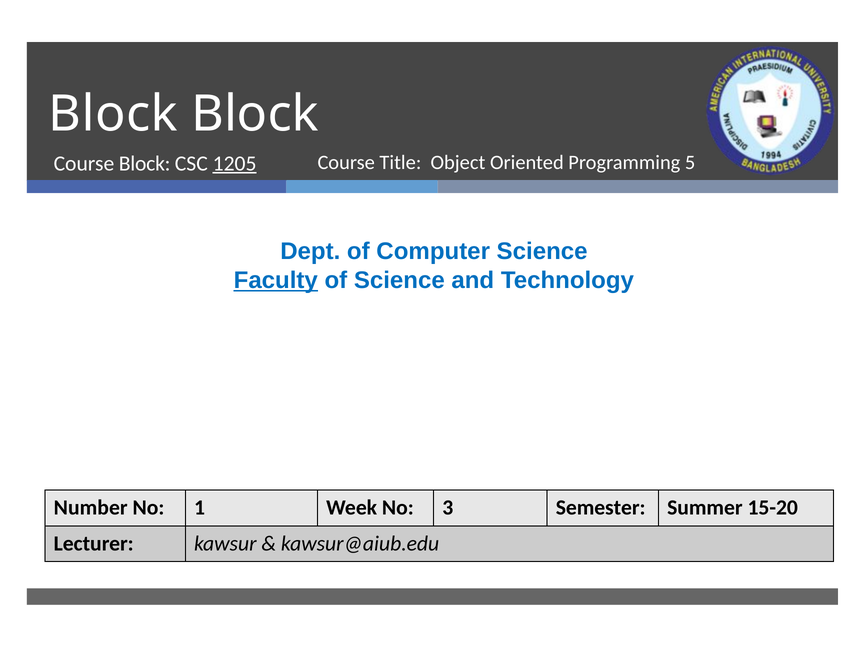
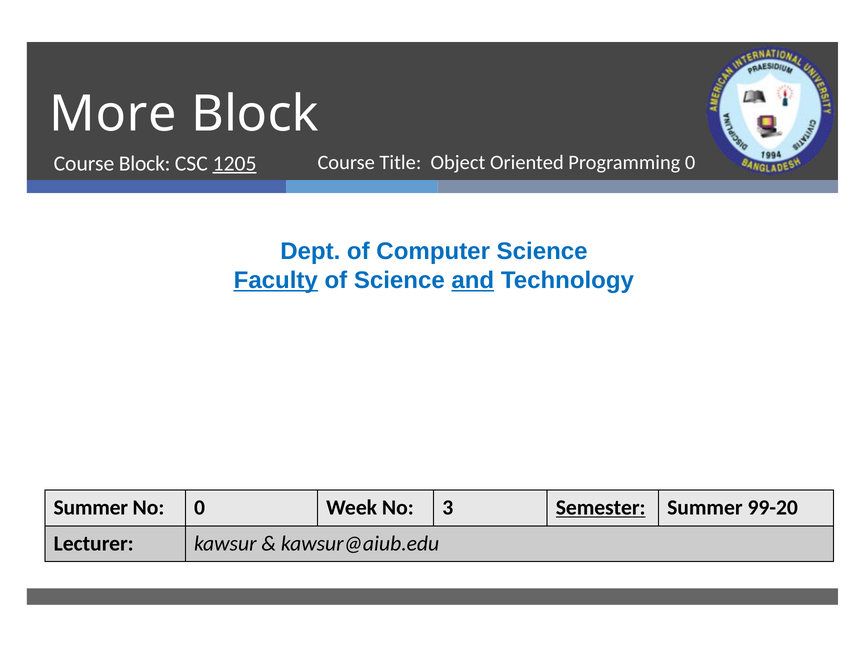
Block at (113, 114): Block -> More
Programming 5: 5 -> 0
and underline: none -> present
Number at (91, 508): Number -> Summer
No 1: 1 -> 0
Semester underline: none -> present
15-20: 15-20 -> 99-20
